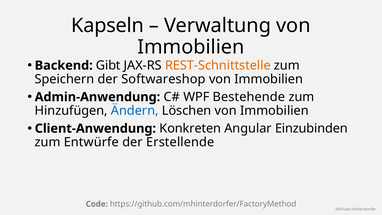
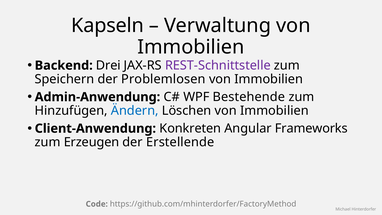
Gibt: Gibt -> Drei
REST-Schnittstelle colour: orange -> purple
Softwareshop: Softwareshop -> Problemlosen
Einzubinden: Einzubinden -> Frameworks
Entwürfe: Entwürfe -> Erzeugen
